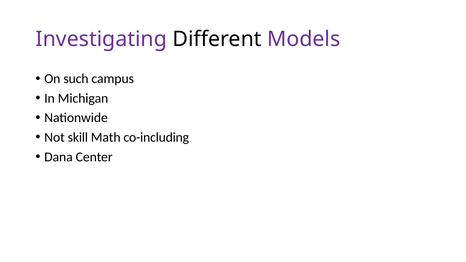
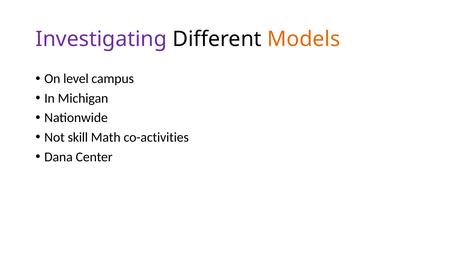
Models colour: purple -> orange
such: such -> level
co-including: co-including -> co-activities
